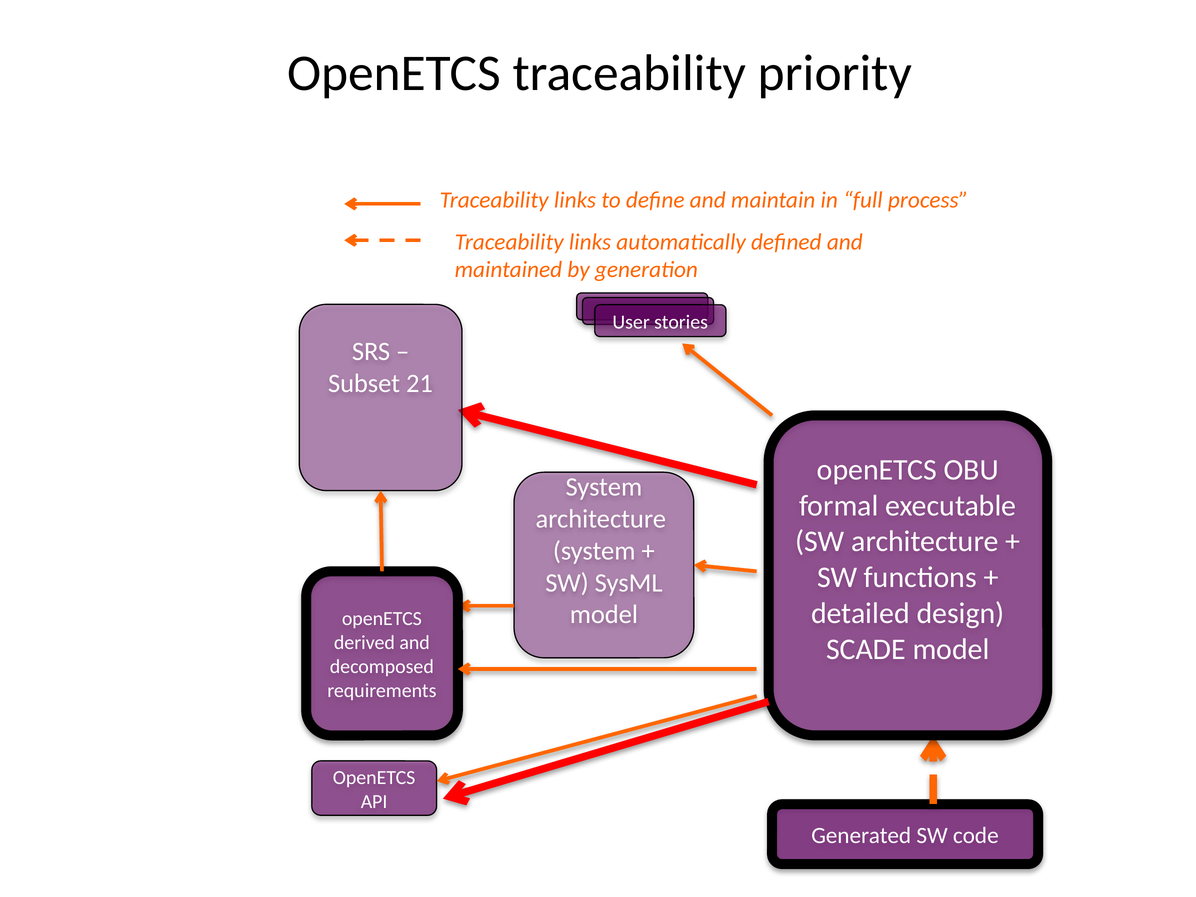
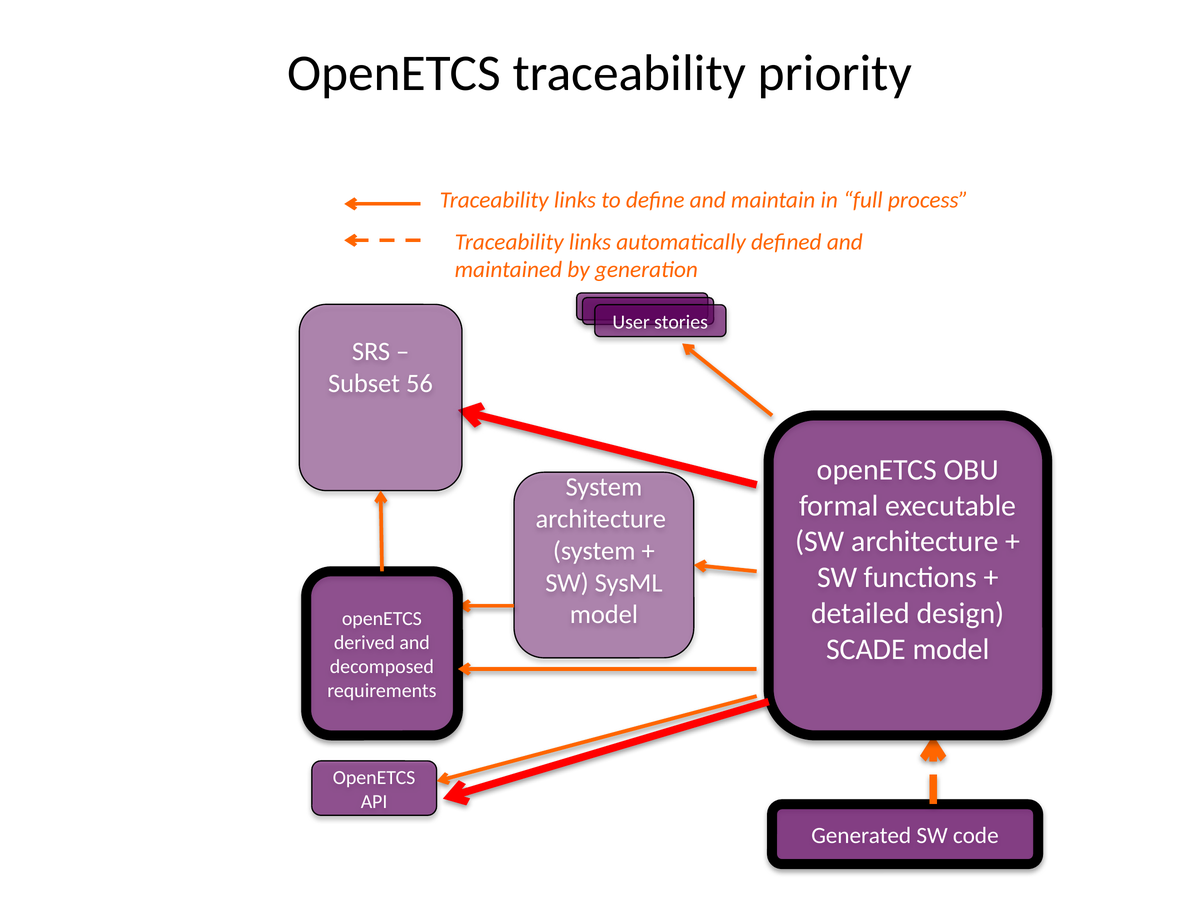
21: 21 -> 56
